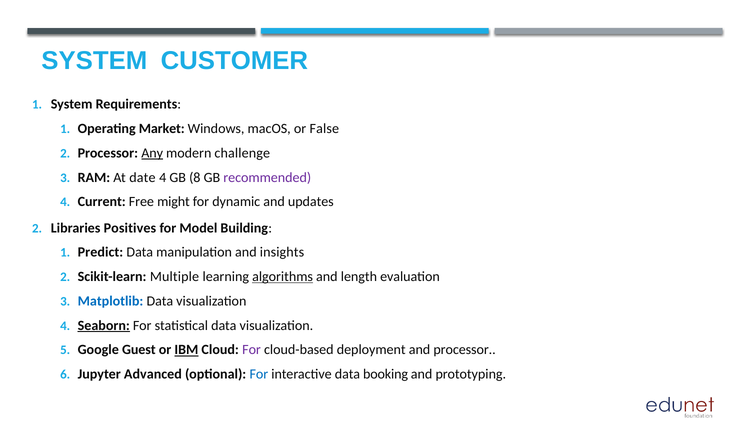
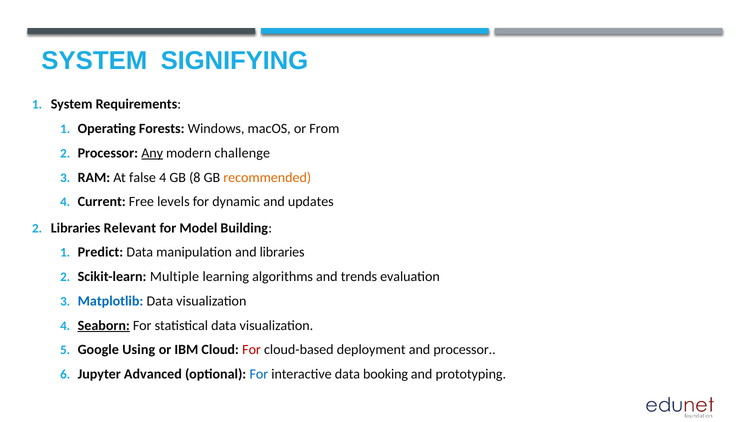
CUSTOMER: CUSTOMER -> SIGNIFYING
Market: Market -> Forests
False: False -> From
date: date -> false
recommended colour: purple -> orange
might: might -> levels
Positives: Positives -> Relevant
and insights: insights -> libraries
algorithms underline: present -> none
length: length -> trends
Guest: Guest -> Using
IBM underline: present -> none
For at (252, 350) colour: purple -> red
